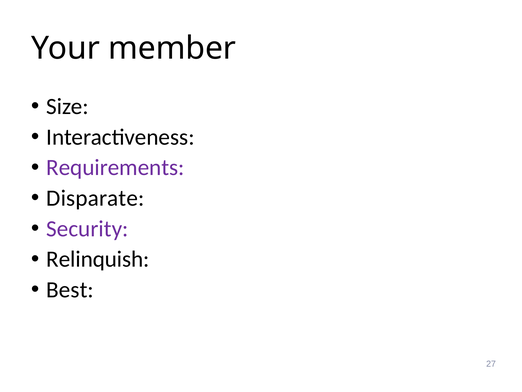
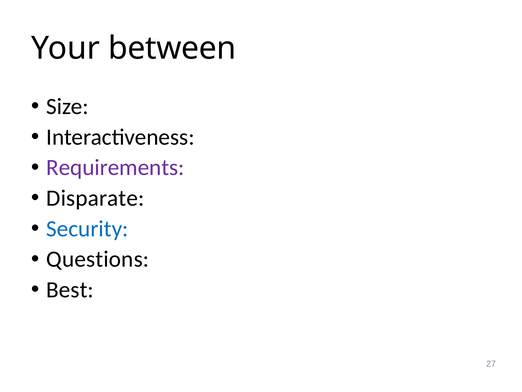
member: member -> between
Security colour: purple -> blue
Relinquish: Relinquish -> Questions
